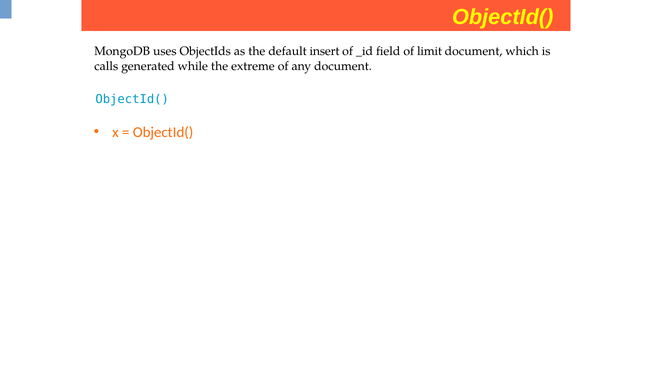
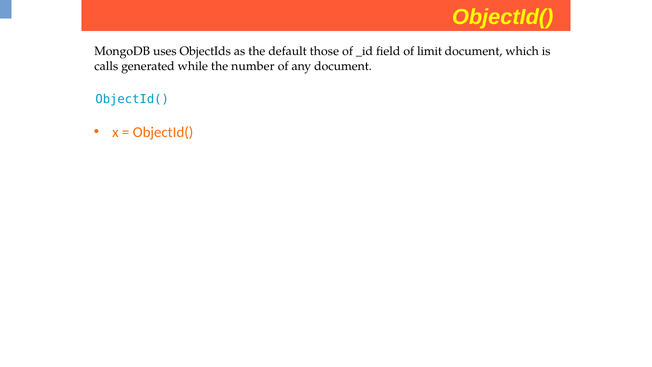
insert: insert -> those
extreme: extreme -> number
